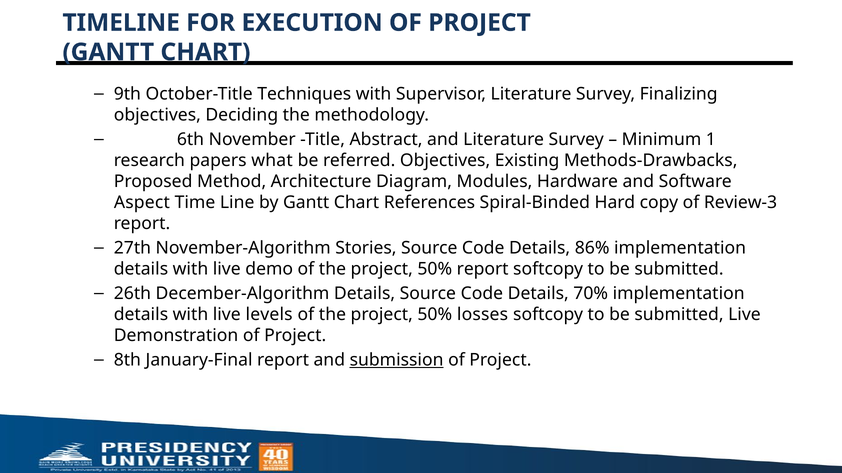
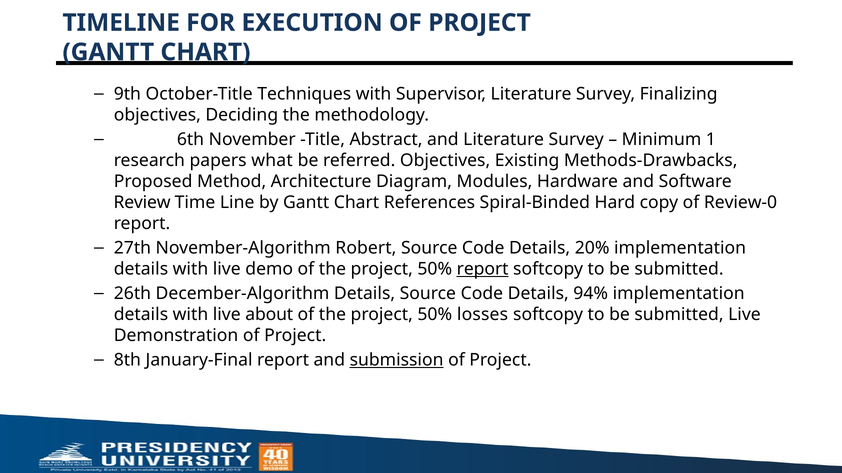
Aspect: Aspect -> Review
Review-3: Review-3 -> Review-0
Stories: Stories -> Robert
86%: 86% -> 20%
report at (483, 269) underline: none -> present
70%: 70% -> 94%
levels: levels -> about
